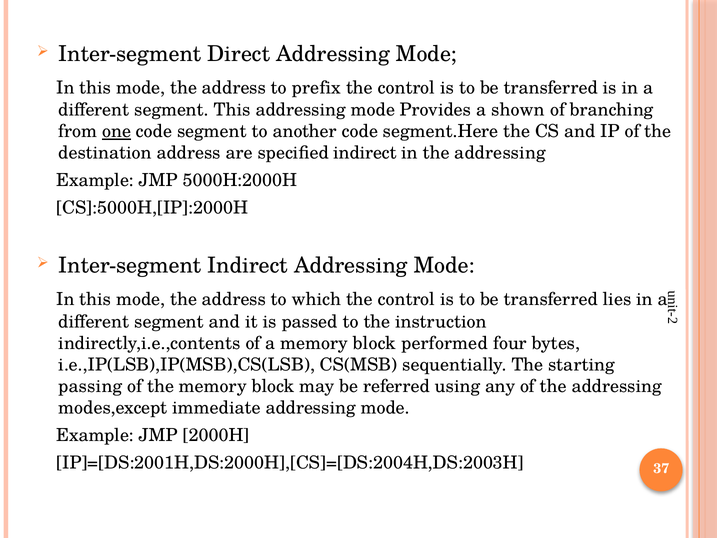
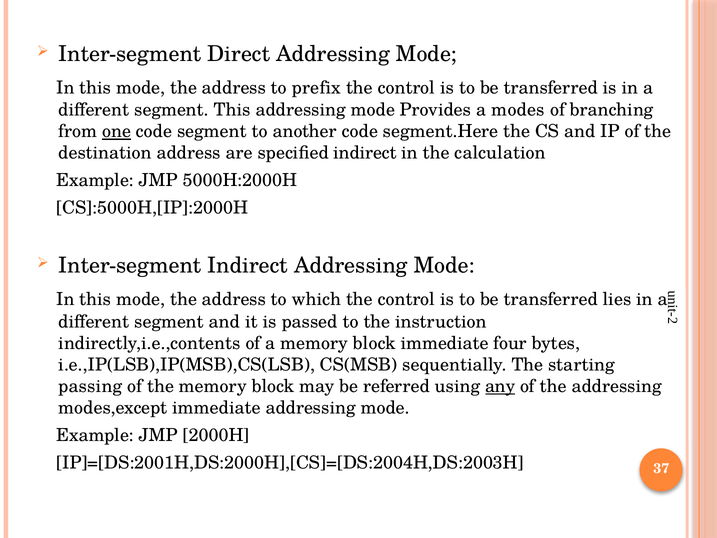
shown: shown -> modes
in the addressing: addressing -> calculation
block performed: performed -> immediate
any underline: none -> present
